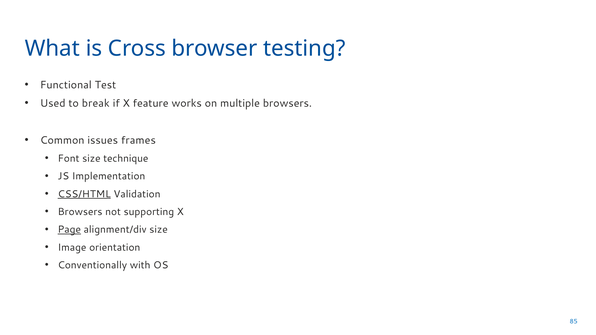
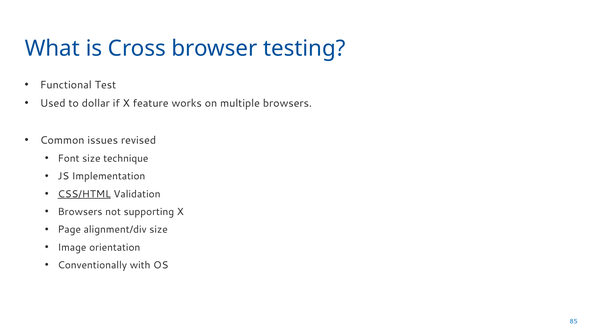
break: break -> dollar
frames: frames -> revised
Page underline: present -> none
